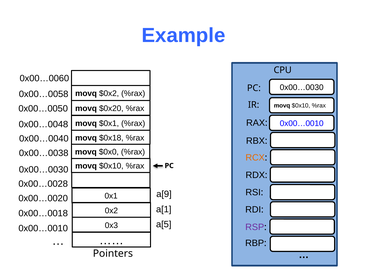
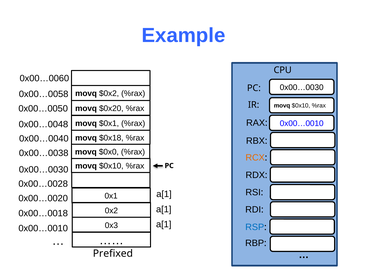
a[9 at (164, 194): a[9 -> a[1
a[5 at (164, 224): a[5 -> a[1
RSP colour: purple -> blue
Pointers: Pointers -> Prefixed
